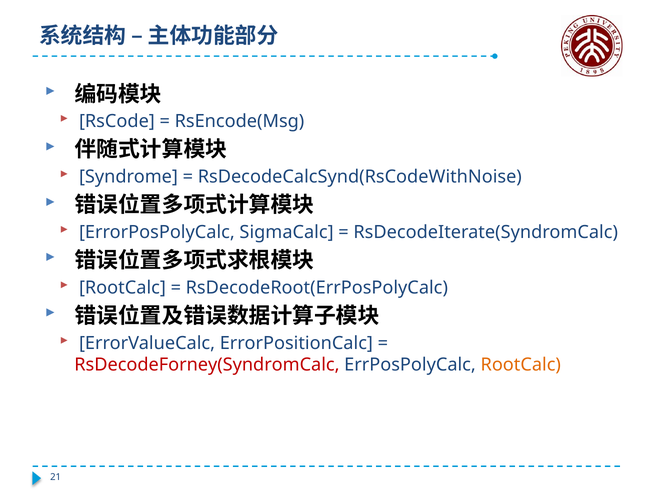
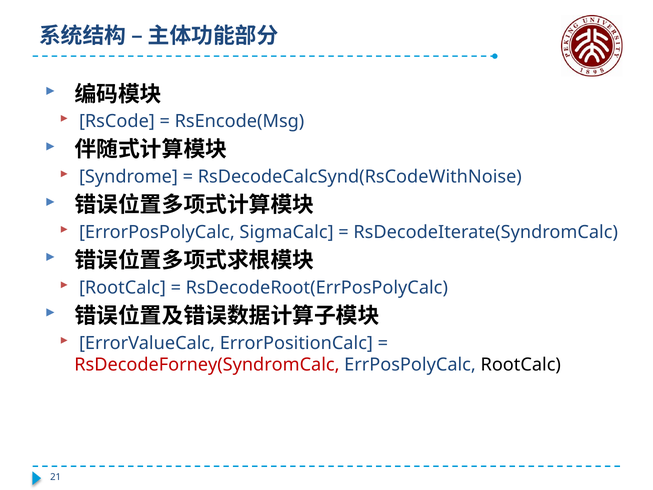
RootCalc at (521, 365) colour: orange -> black
